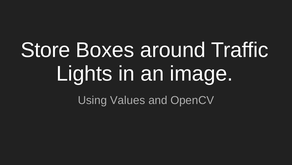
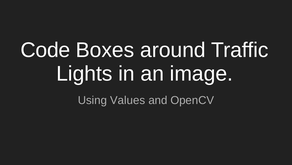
Store: Store -> Code
